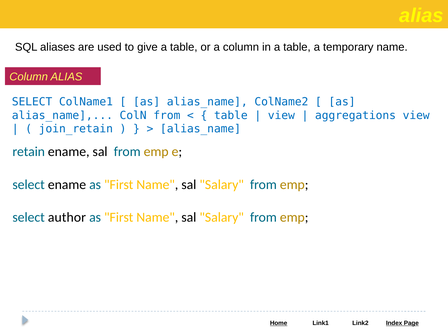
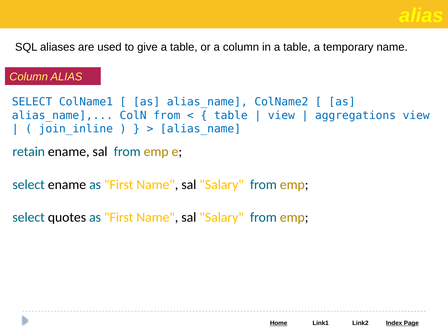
join_retain: join_retain -> join_inline
author: author -> quotes
